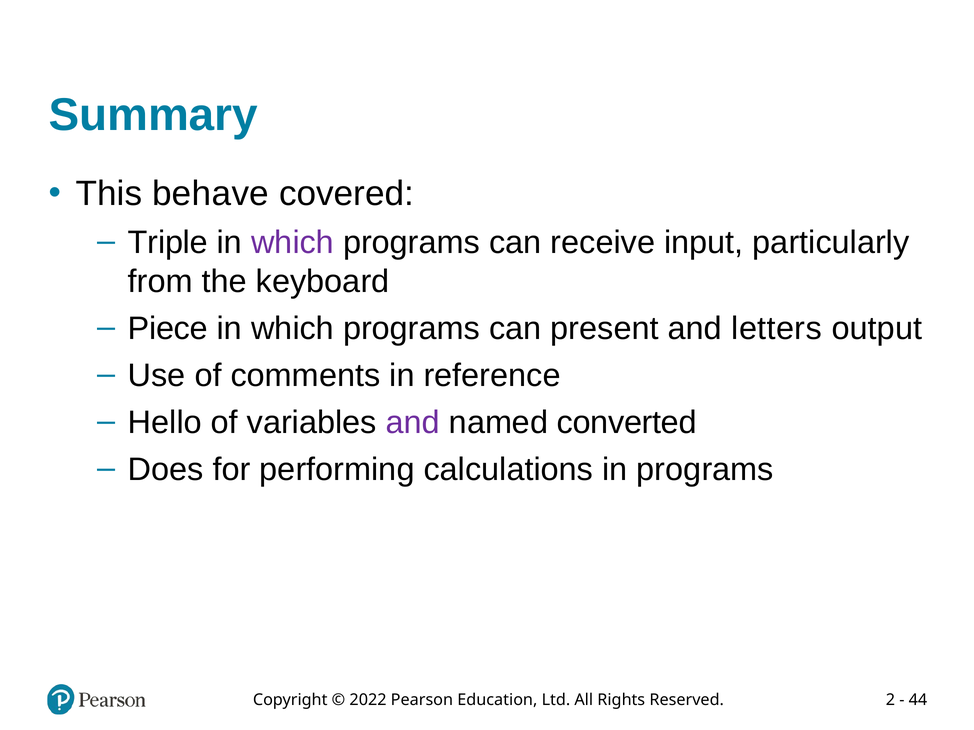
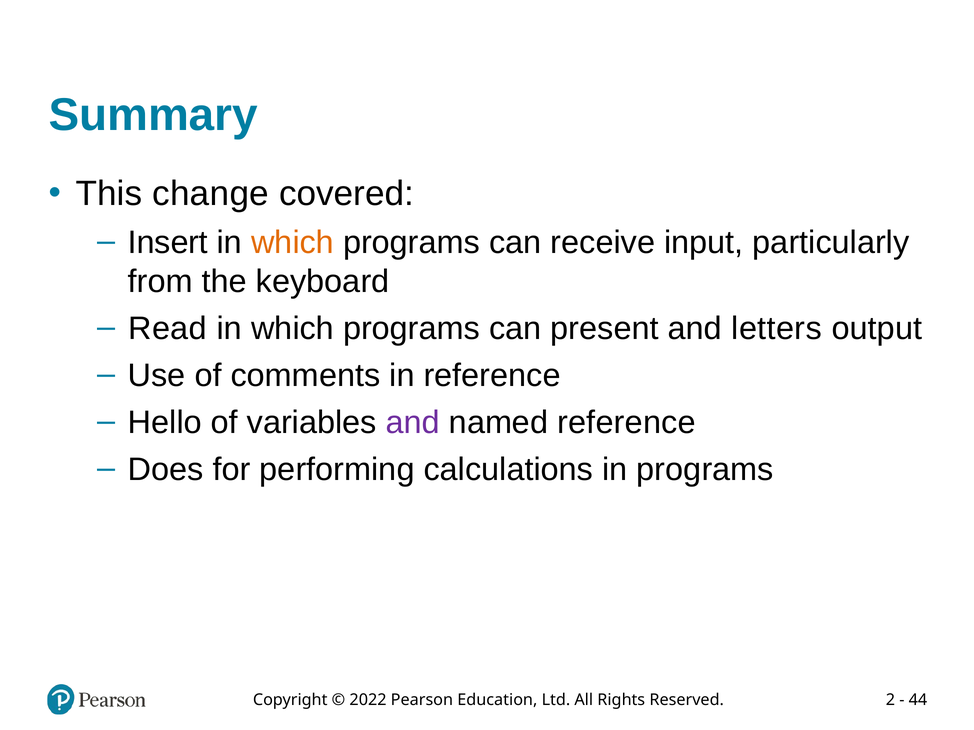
behave: behave -> change
Triple: Triple -> Insert
which at (293, 243) colour: purple -> orange
Piece: Piece -> Read
named converted: converted -> reference
